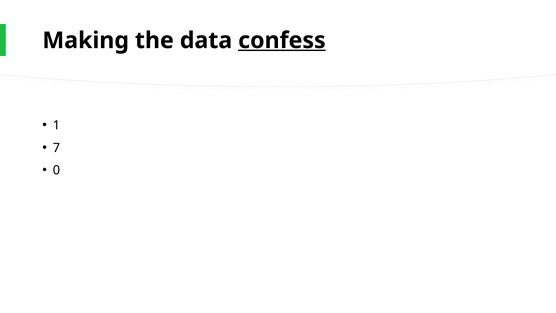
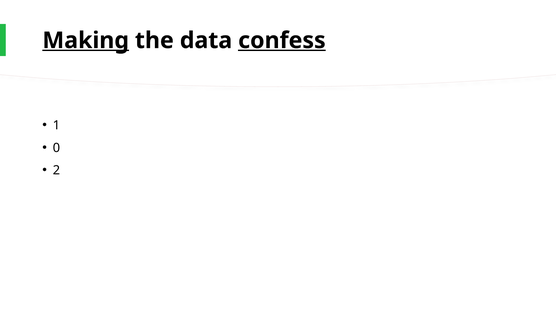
Making underline: none -> present
7: 7 -> 0
0: 0 -> 2
